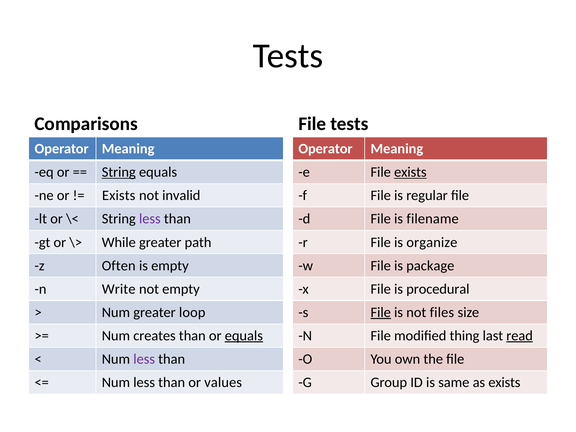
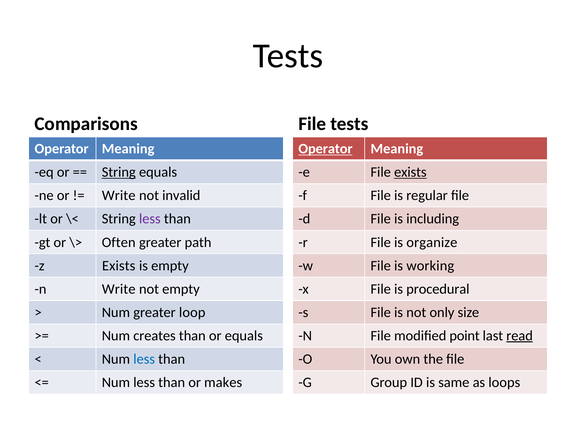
Operator at (325, 149) underline: none -> present
Exists at (119, 196): Exists -> Write
filename: filename -> including
While: While -> Often
z Often: Often -> Exists
package: package -> working
File at (381, 312) underline: present -> none
files: files -> only
equals at (244, 336) underline: present -> none
thing: thing -> point
less at (144, 359) colour: purple -> blue
values: values -> makes
as exists: exists -> loops
